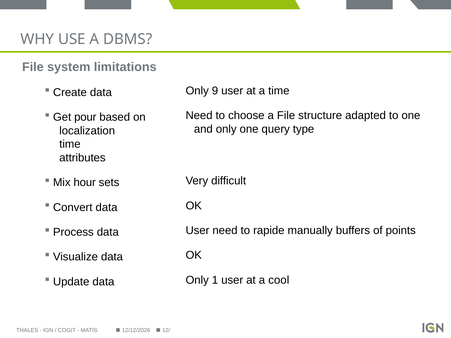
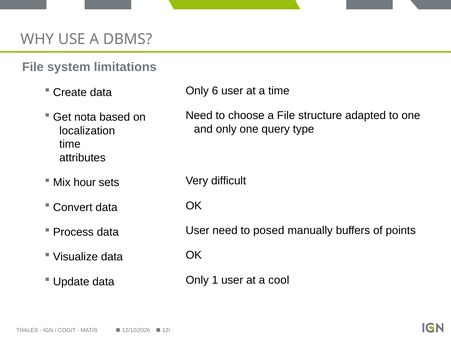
9: 9 -> 6
pour: pour -> nota
rapide: rapide -> posed
